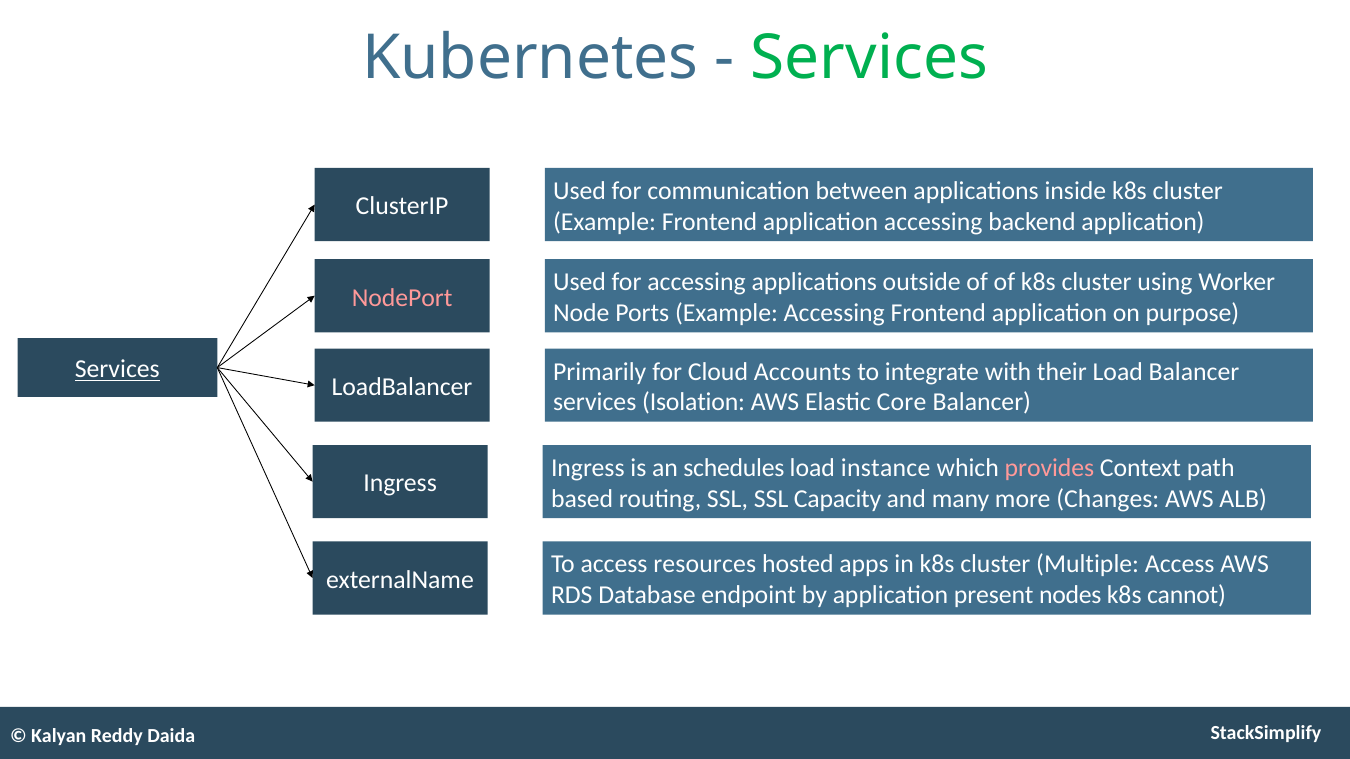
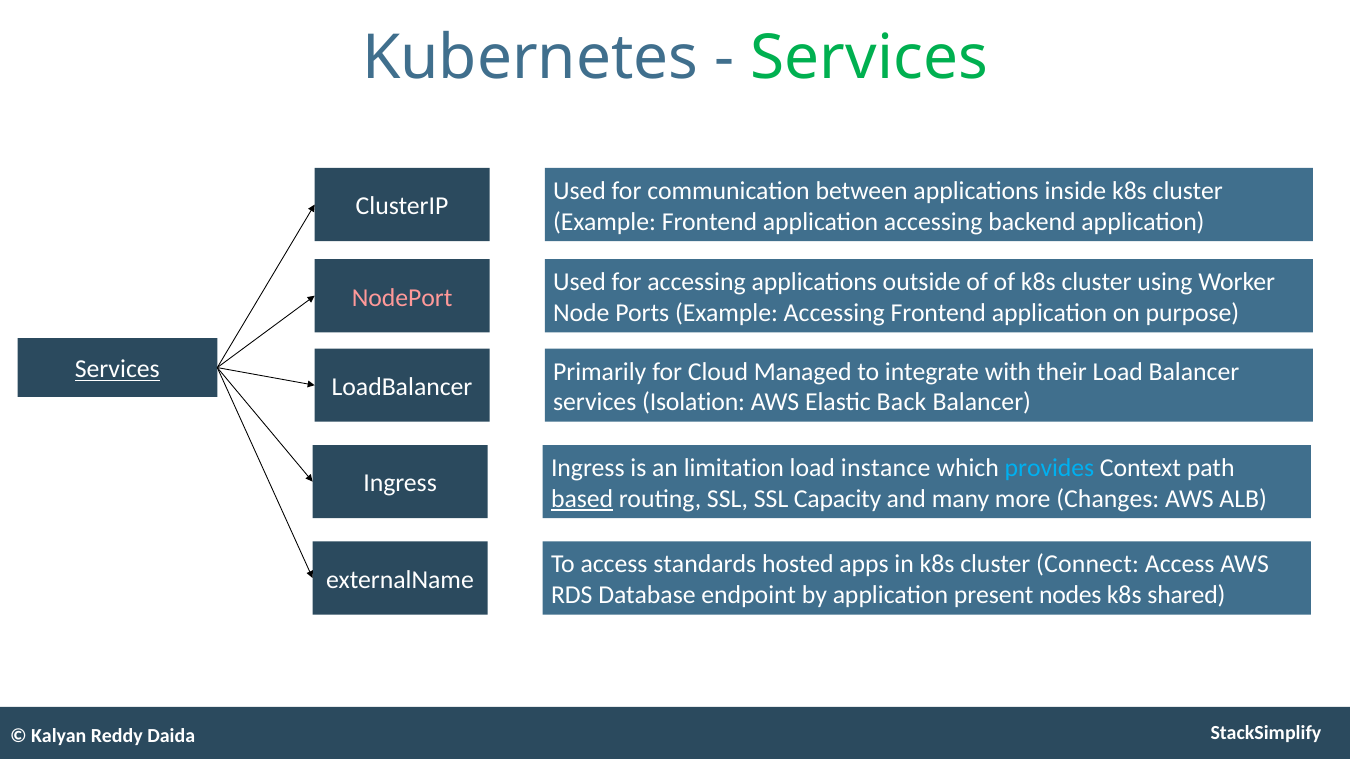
Accounts: Accounts -> Managed
Core: Core -> Back
schedules: schedules -> limitation
provides colour: pink -> light blue
based underline: none -> present
resources: resources -> standards
Multiple: Multiple -> Connect
cannot: cannot -> shared
